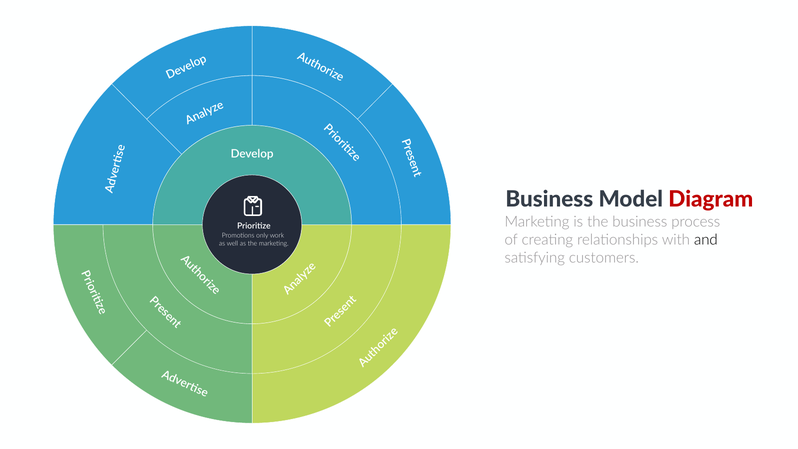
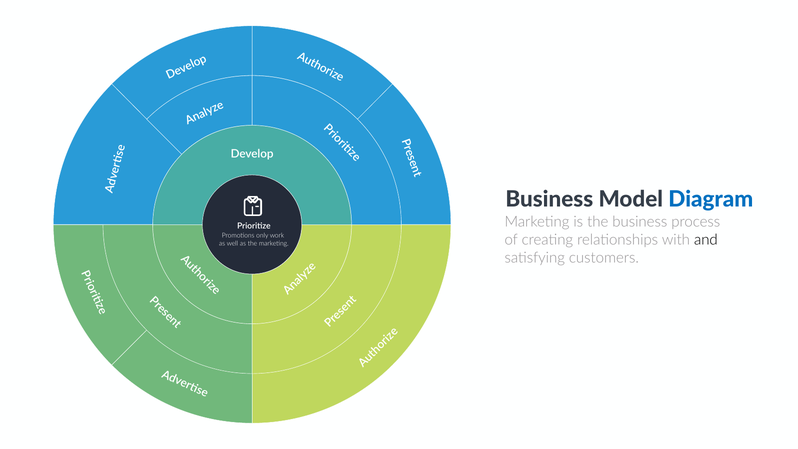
Diagram colour: red -> blue
